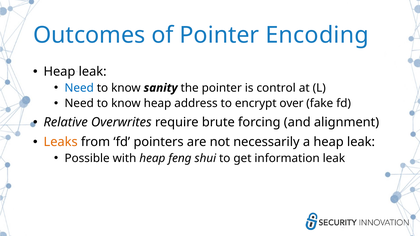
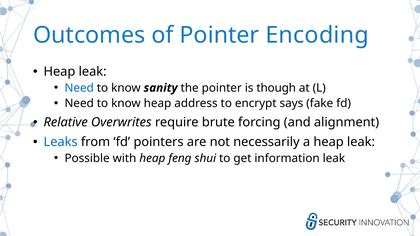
control: control -> though
over: over -> says
Leaks colour: orange -> blue
